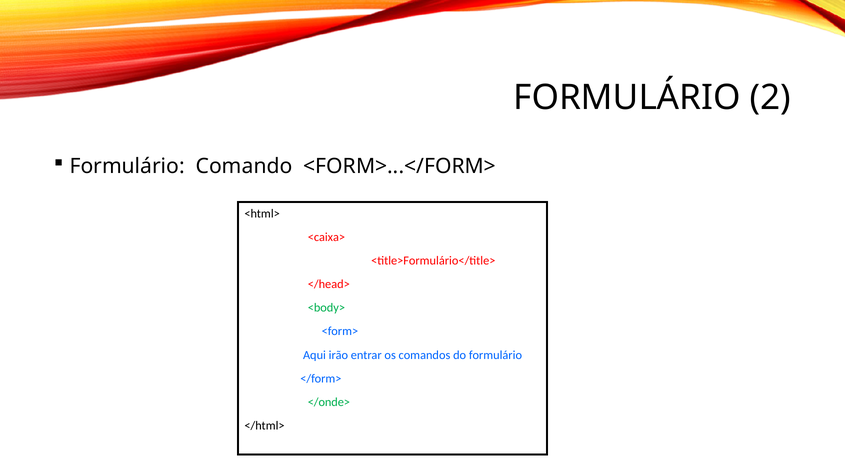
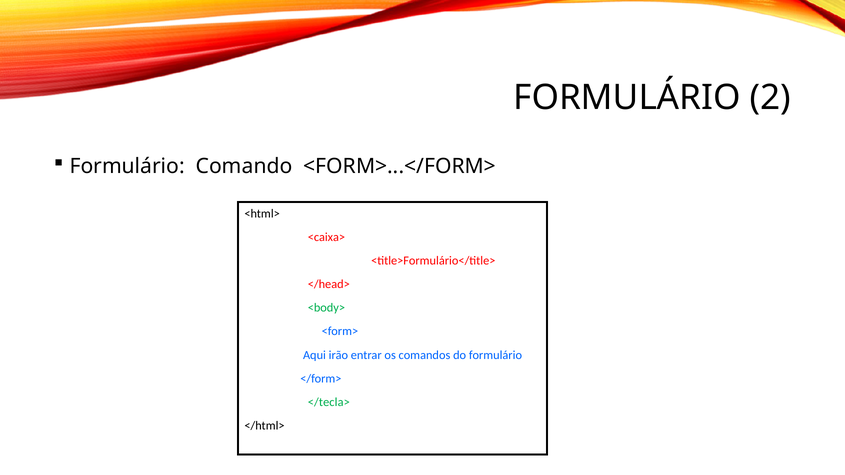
</onde>: </onde> -> </tecla>
